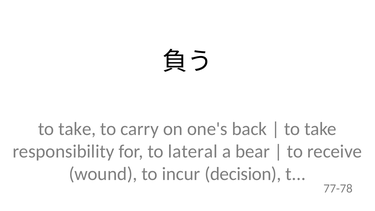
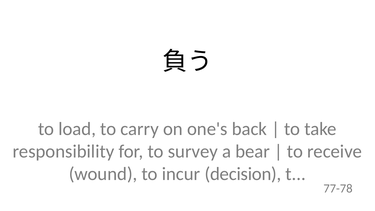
take at (77, 129): take -> load
lateral: lateral -> survey
